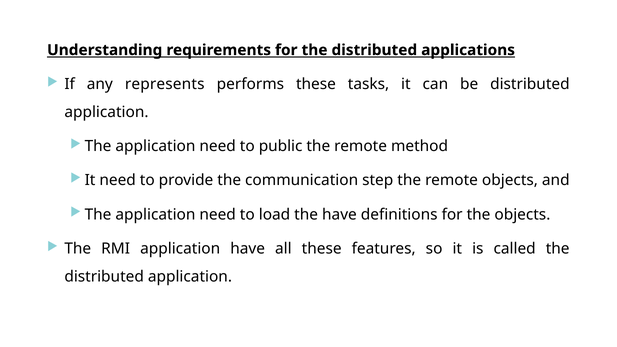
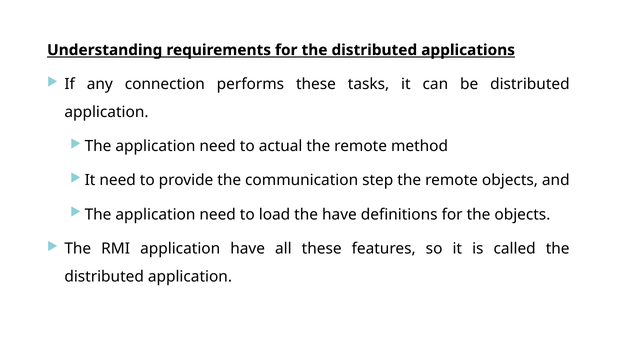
represents: represents -> connection
public: public -> actual
